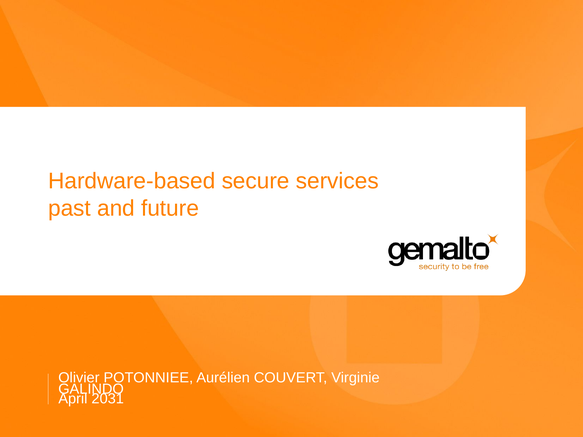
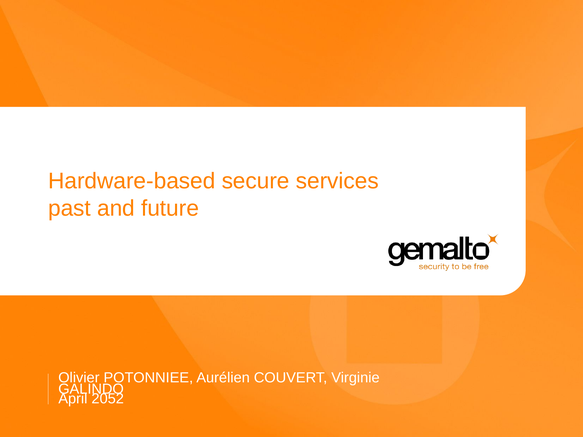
2031: 2031 -> 2052
